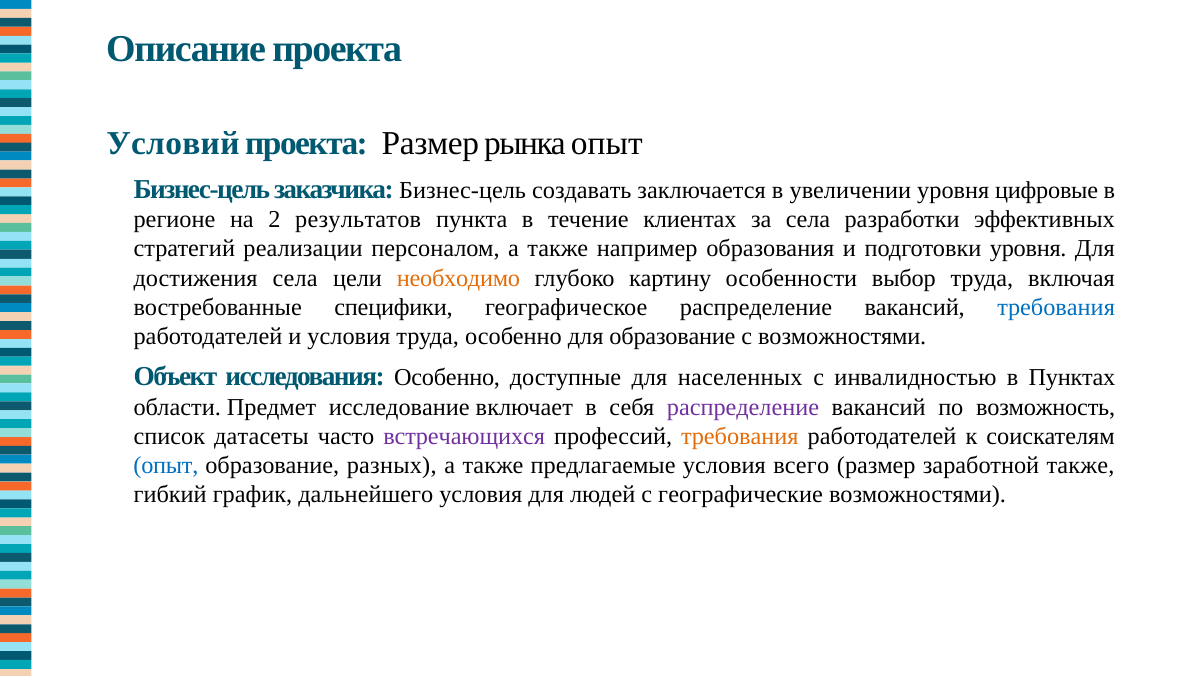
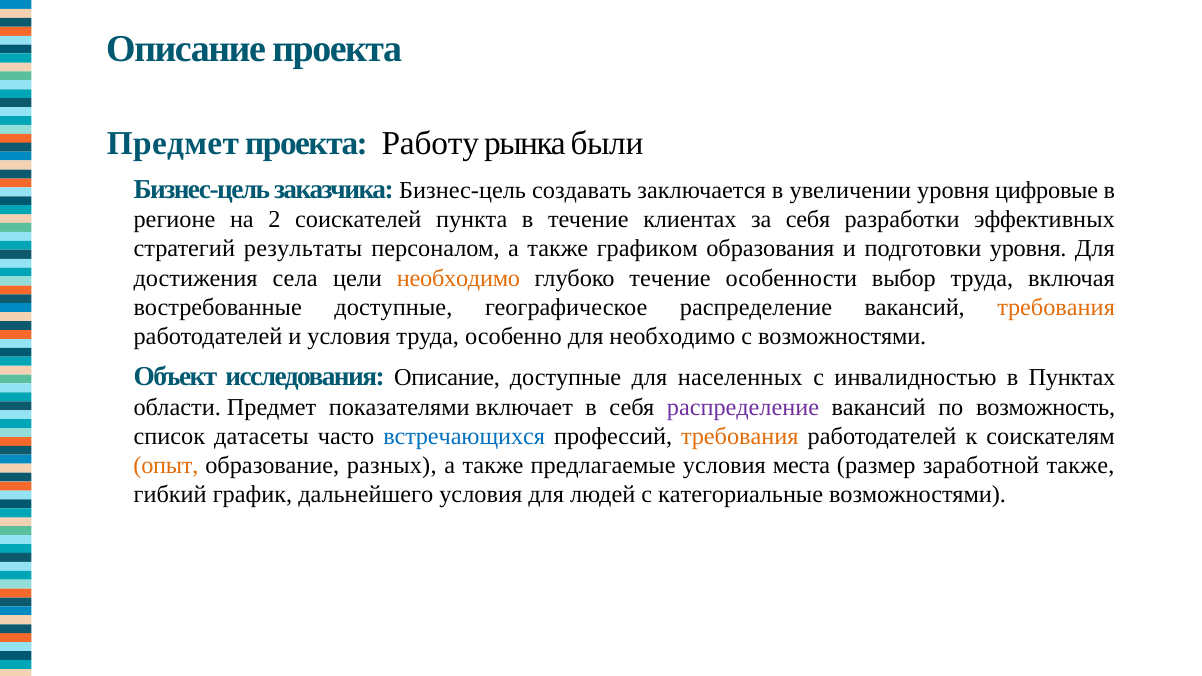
Условий at (173, 144): Условий -> Предмет
проекта Размер: Размер -> Работу
рынка опыт: опыт -> были
результатов: результатов -> соискателей
за села: села -> себя
реализации: реализации -> результаты
например: например -> графиком
глубоко картину: картину -> течение
востребованные специфики: специфики -> доступные
требования at (1056, 307) colour: blue -> orange
для образование: образование -> необходимо
исследования Особенно: Особенно -> Описание
исследование: исследование -> показателями
встречающихся colour: purple -> blue
опыт at (166, 466) colour: blue -> orange
всего: всего -> места
географические: географические -> категориальные
